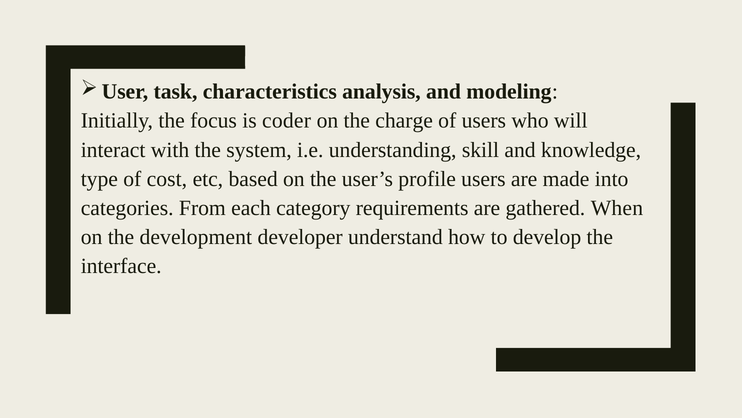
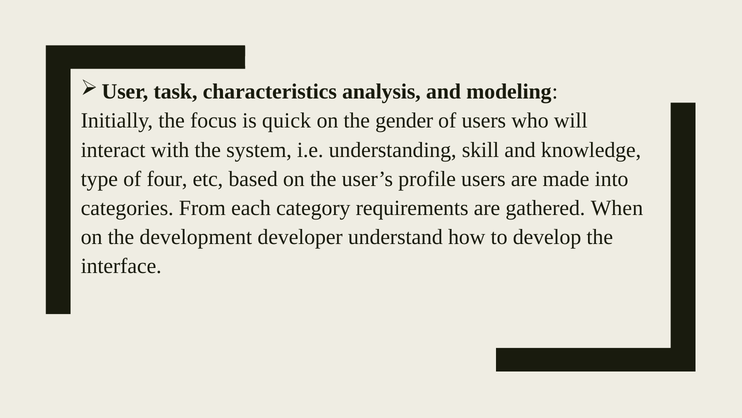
coder: coder -> quick
charge: charge -> gender
cost: cost -> four
